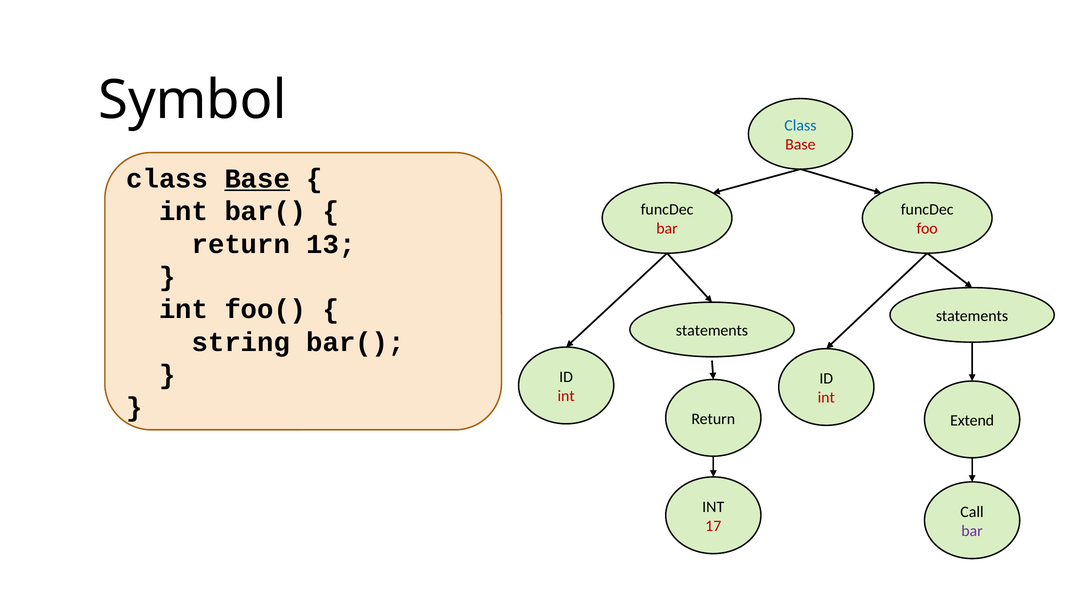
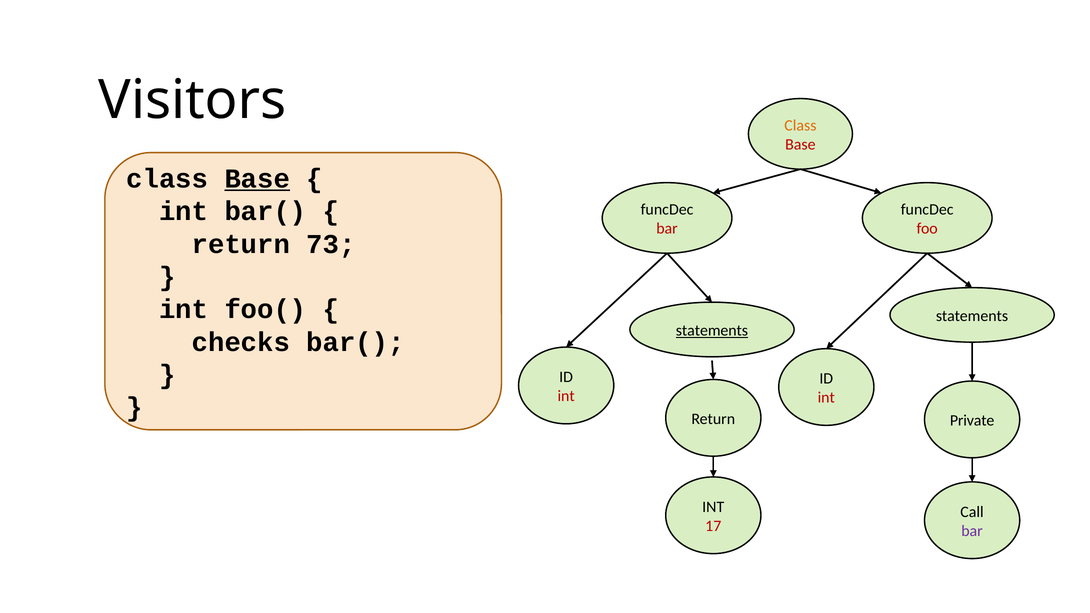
Symbol: Symbol -> Visitors
Class at (800, 125) colour: blue -> orange
13: 13 -> 73
statements at (712, 331) underline: none -> present
string: string -> checks
Extend: Extend -> Private
